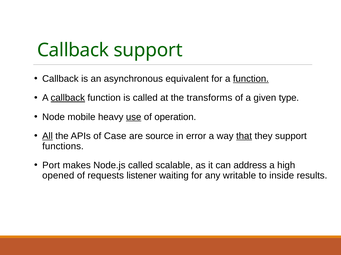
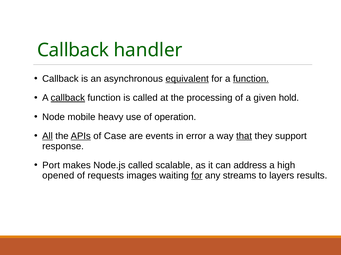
Callback support: support -> handler
equivalent underline: none -> present
transforms: transforms -> processing
type: type -> hold
use underline: present -> none
APIs underline: none -> present
source: source -> events
functions: functions -> response
listener: listener -> images
for at (197, 176) underline: none -> present
writable: writable -> streams
inside: inside -> layers
